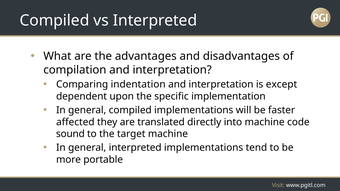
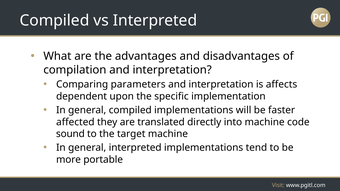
indentation: indentation -> parameters
except: except -> affects
